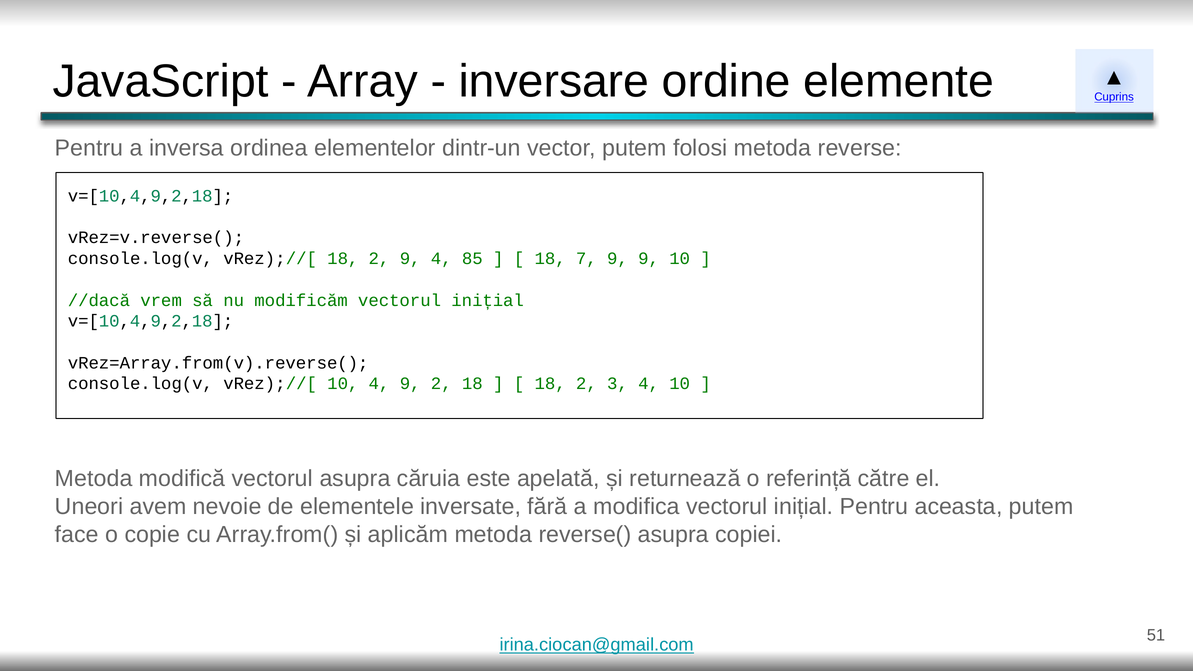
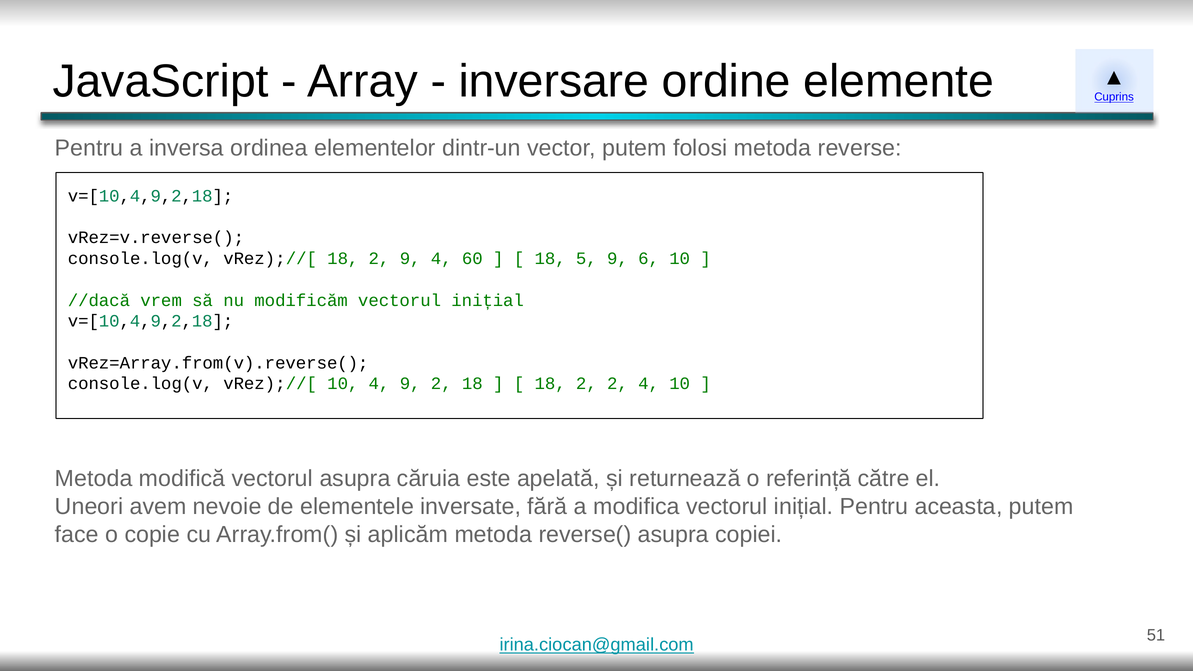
85: 85 -> 60
7: 7 -> 5
9 9: 9 -> 6
2 3: 3 -> 2
